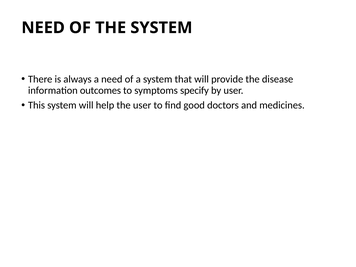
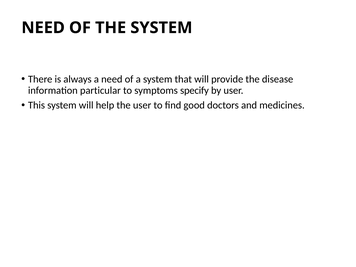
outcomes: outcomes -> particular
